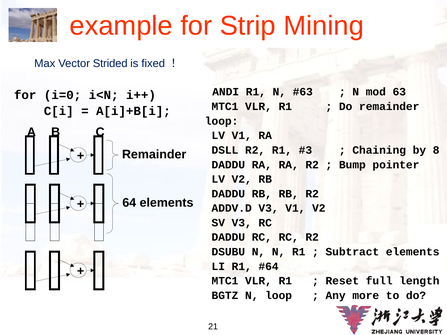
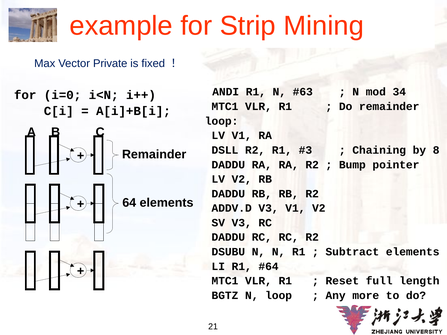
Strided: Strided -> Private
63: 63 -> 34
